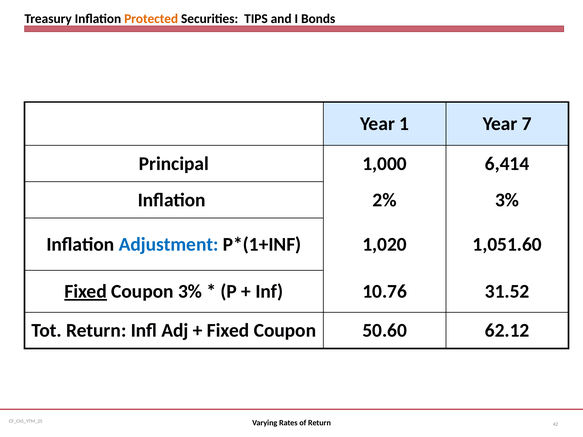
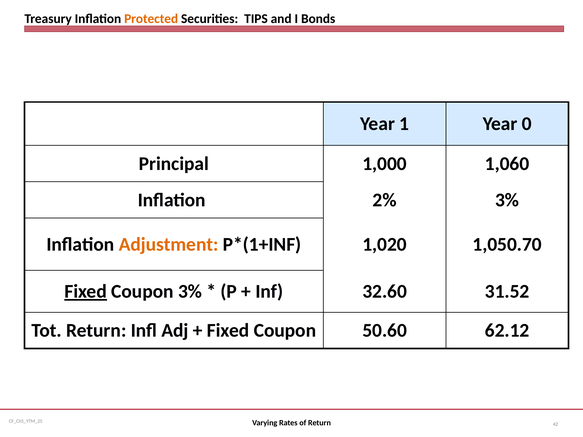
7: 7 -> 0
6,414: 6,414 -> 1,060
Adjustment colour: blue -> orange
1,051.60: 1,051.60 -> 1,050.70
10.76: 10.76 -> 32.60
